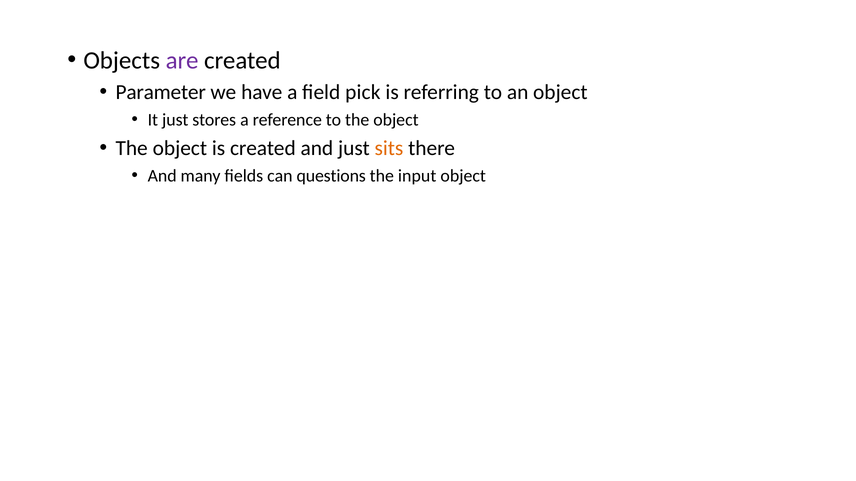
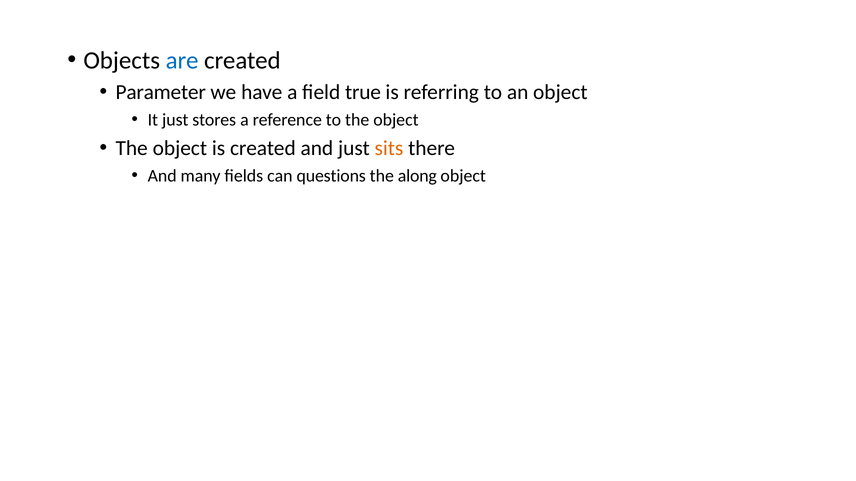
are colour: purple -> blue
pick: pick -> true
input: input -> along
